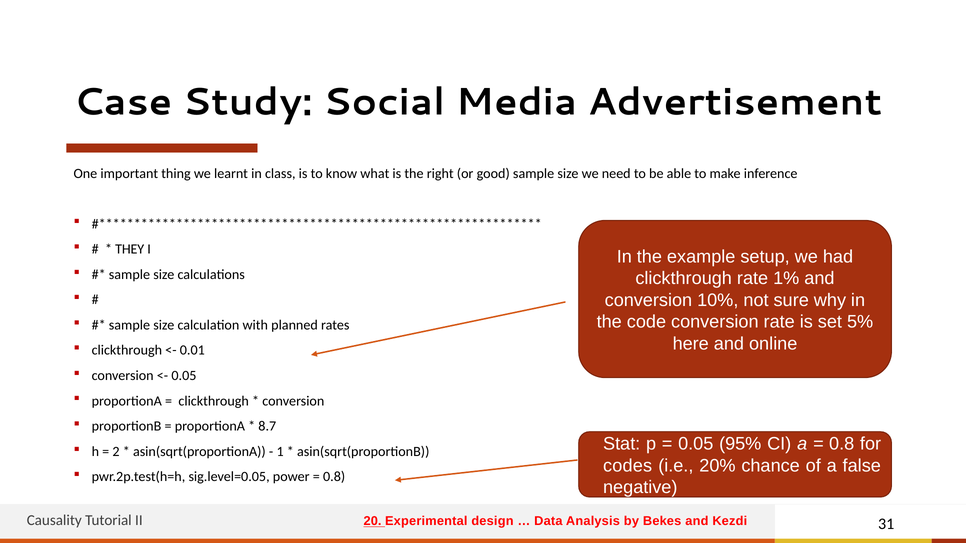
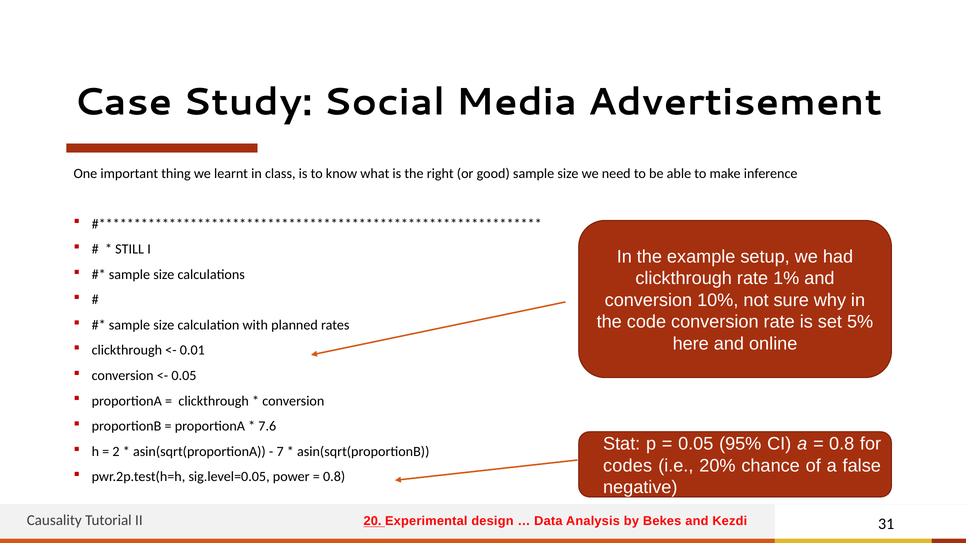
THEY: THEY -> STILL
8.7: 8.7 -> 7.6
1: 1 -> 7
